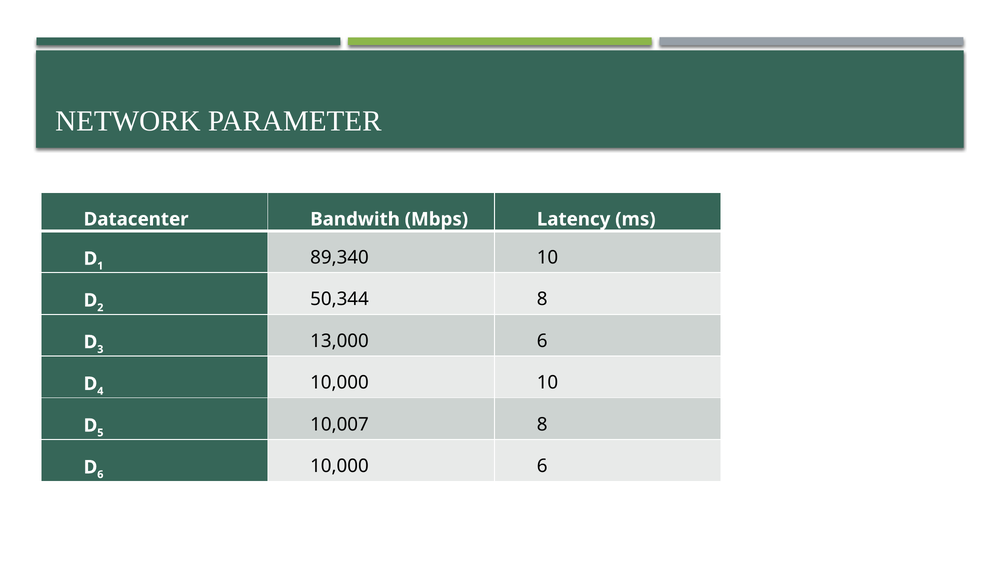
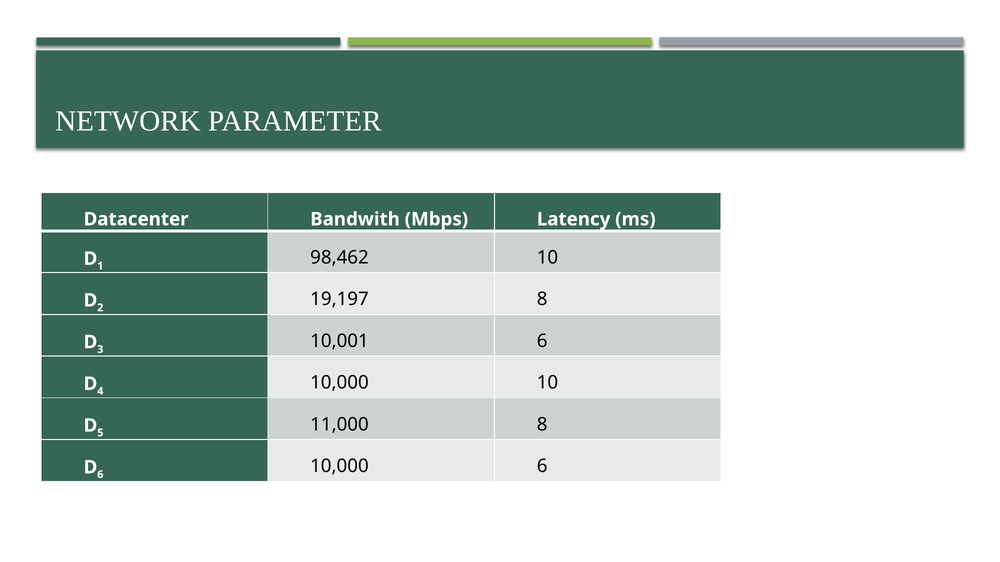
89,340: 89,340 -> 98,462
50,344: 50,344 -> 19,197
13,000: 13,000 -> 10,001
10,007: 10,007 -> 11,000
